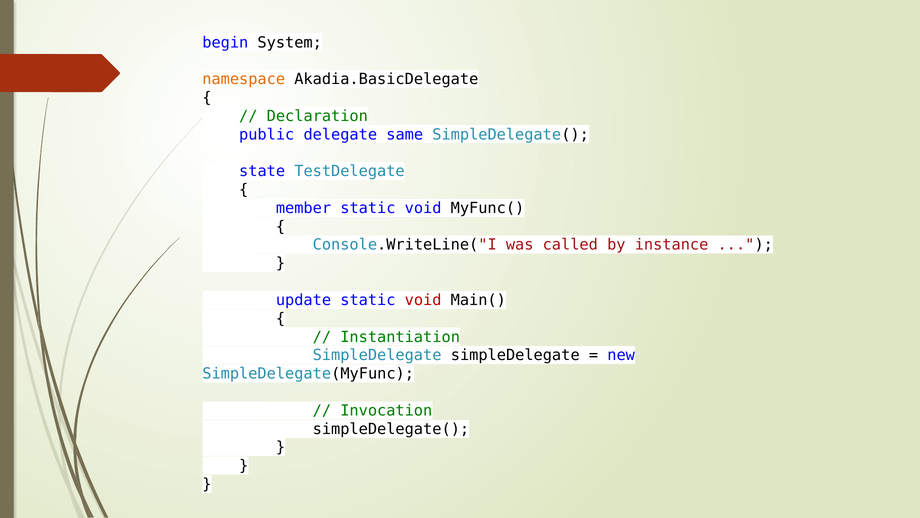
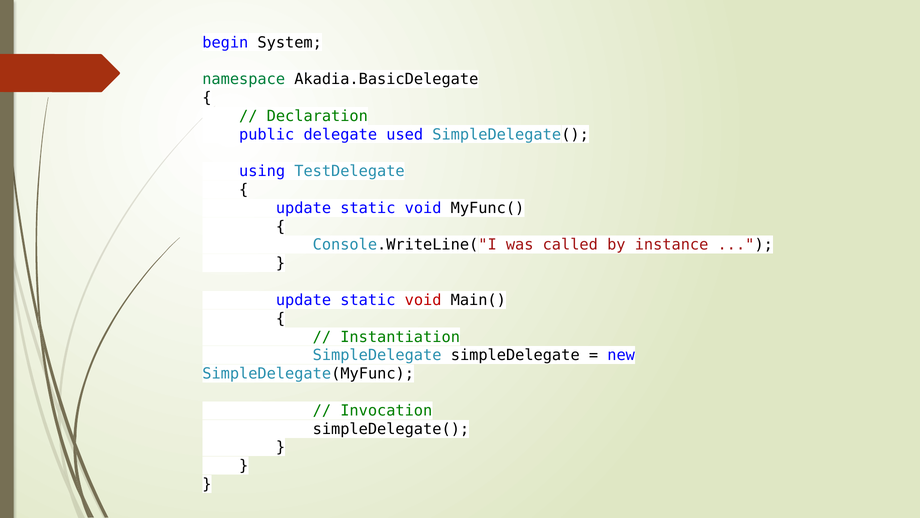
namespace colour: orange -> green
same: same -> used
state: state -> using
member at (304, 208): member -> update
